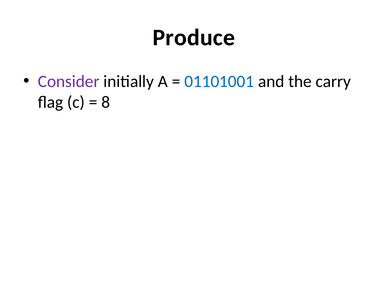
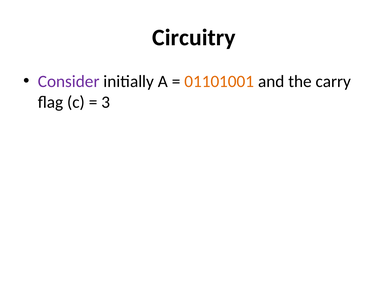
Produce: Produce -> Circuitry
01101001 colour: blue -> orange
8: 8 -> 3
